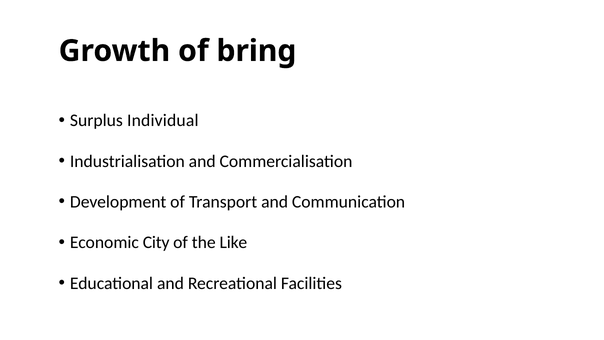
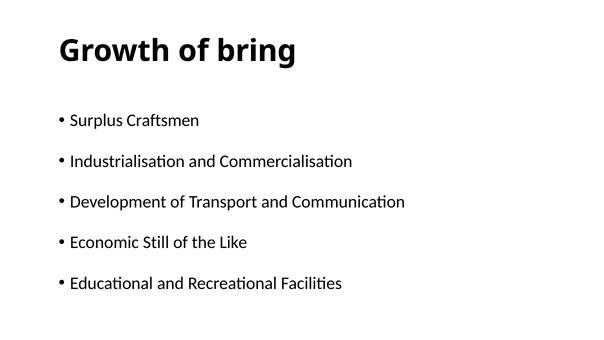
Individual: Individual -> Craftsmen
City: City -> Still
